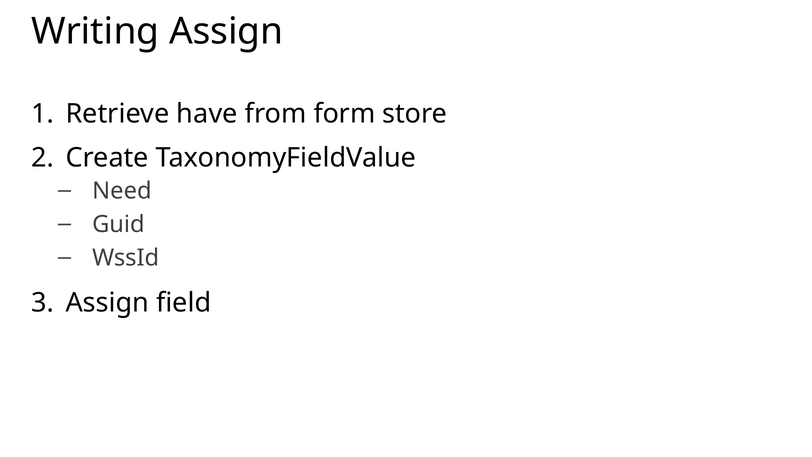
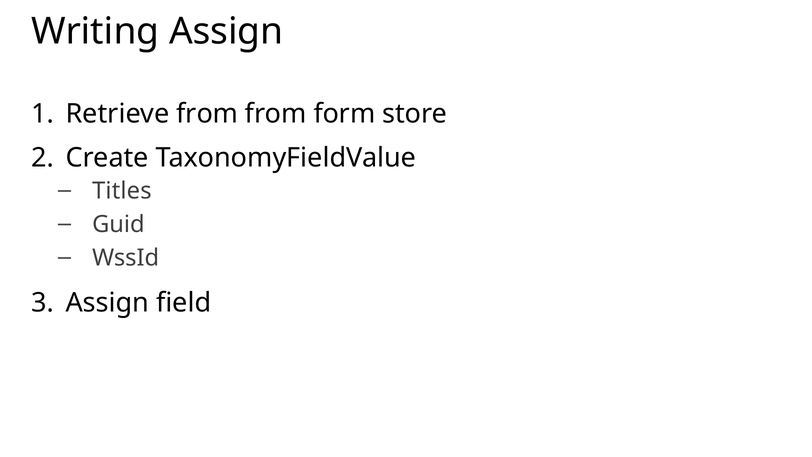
Retrieve have: have -> from
Need: Need -> Titles
